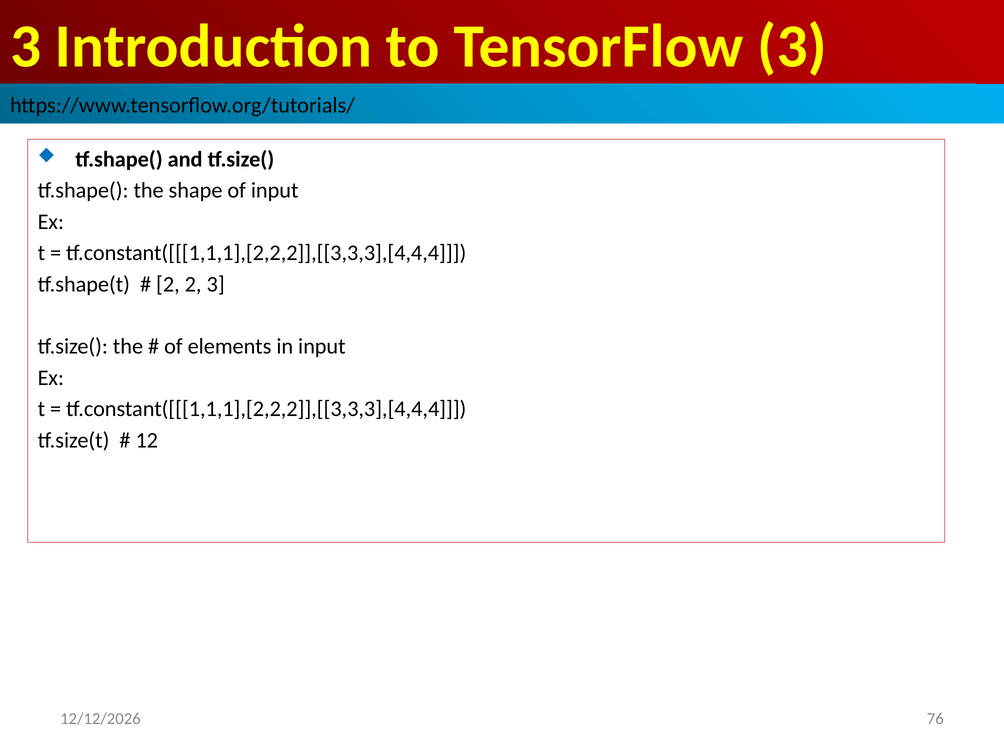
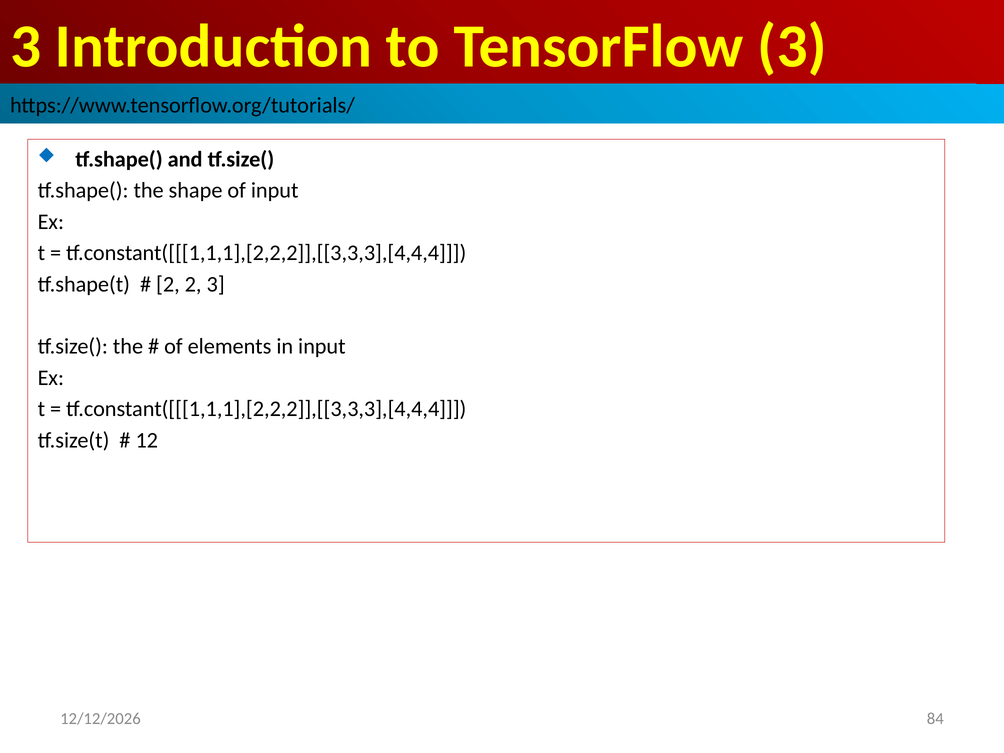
76: 76 -> 84
